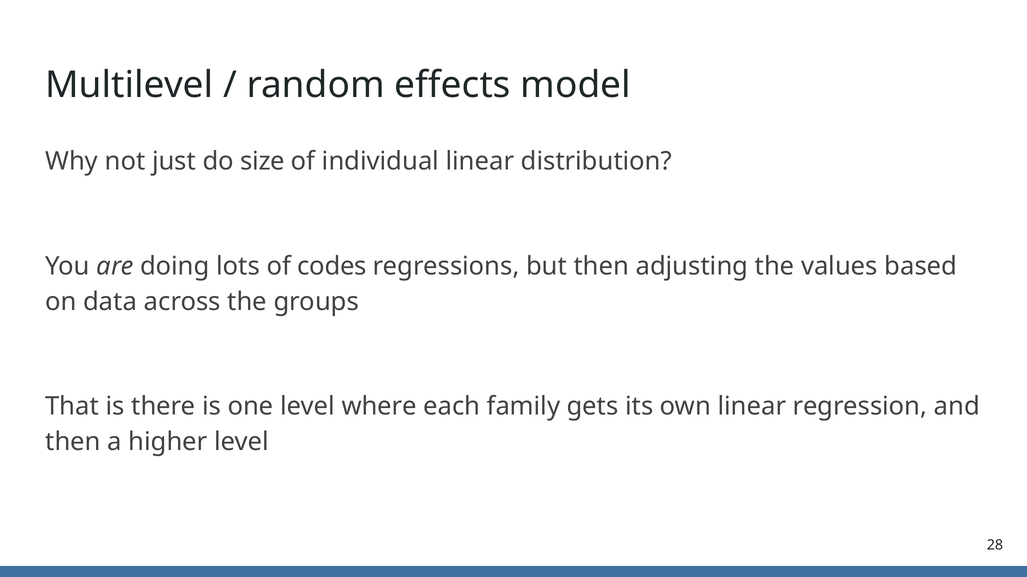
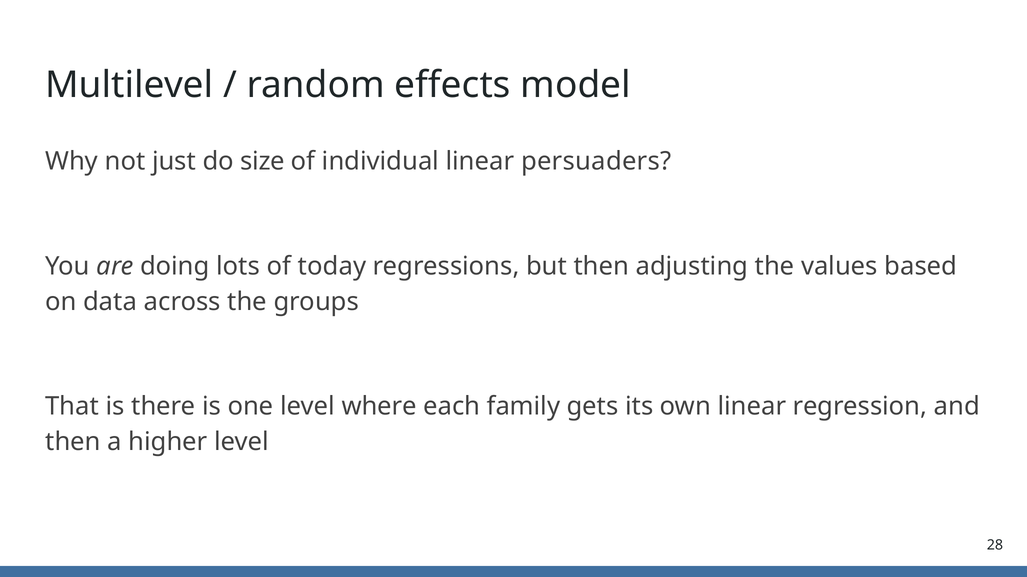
distribution: distribution -> persuaders
codes: codes -> today
